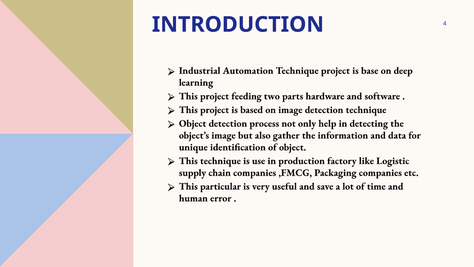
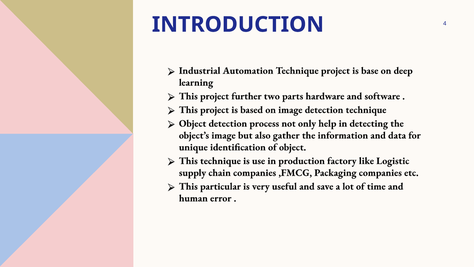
feeding: feeding -> further
